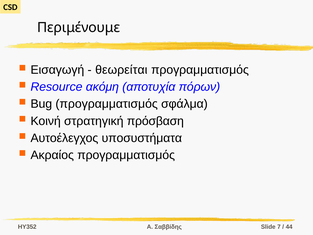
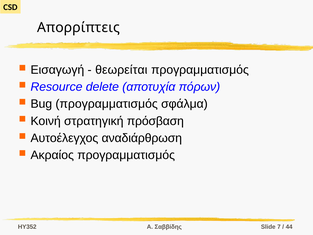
Περιμένουμε: Περιμένουμε -> Απορρίπτεις
ακόμη: ακόμη -> delete
υποσυστήματα: υποσυστήματα -> αναδιάρθρωση
